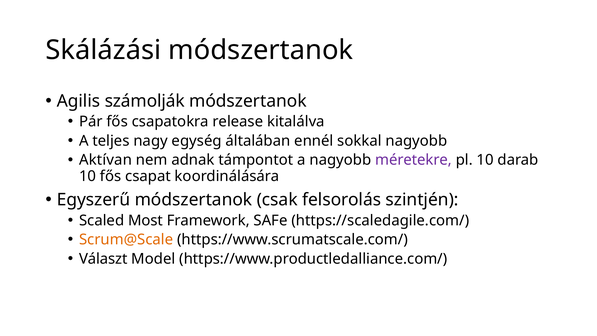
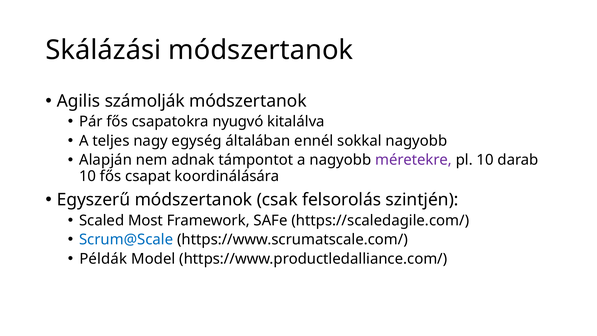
release: release -> nyugvó
Aktívan: Aktívan -> Alapján
Scrum@Scale colour: orange -> blue
Választ: Választ -> Példák
